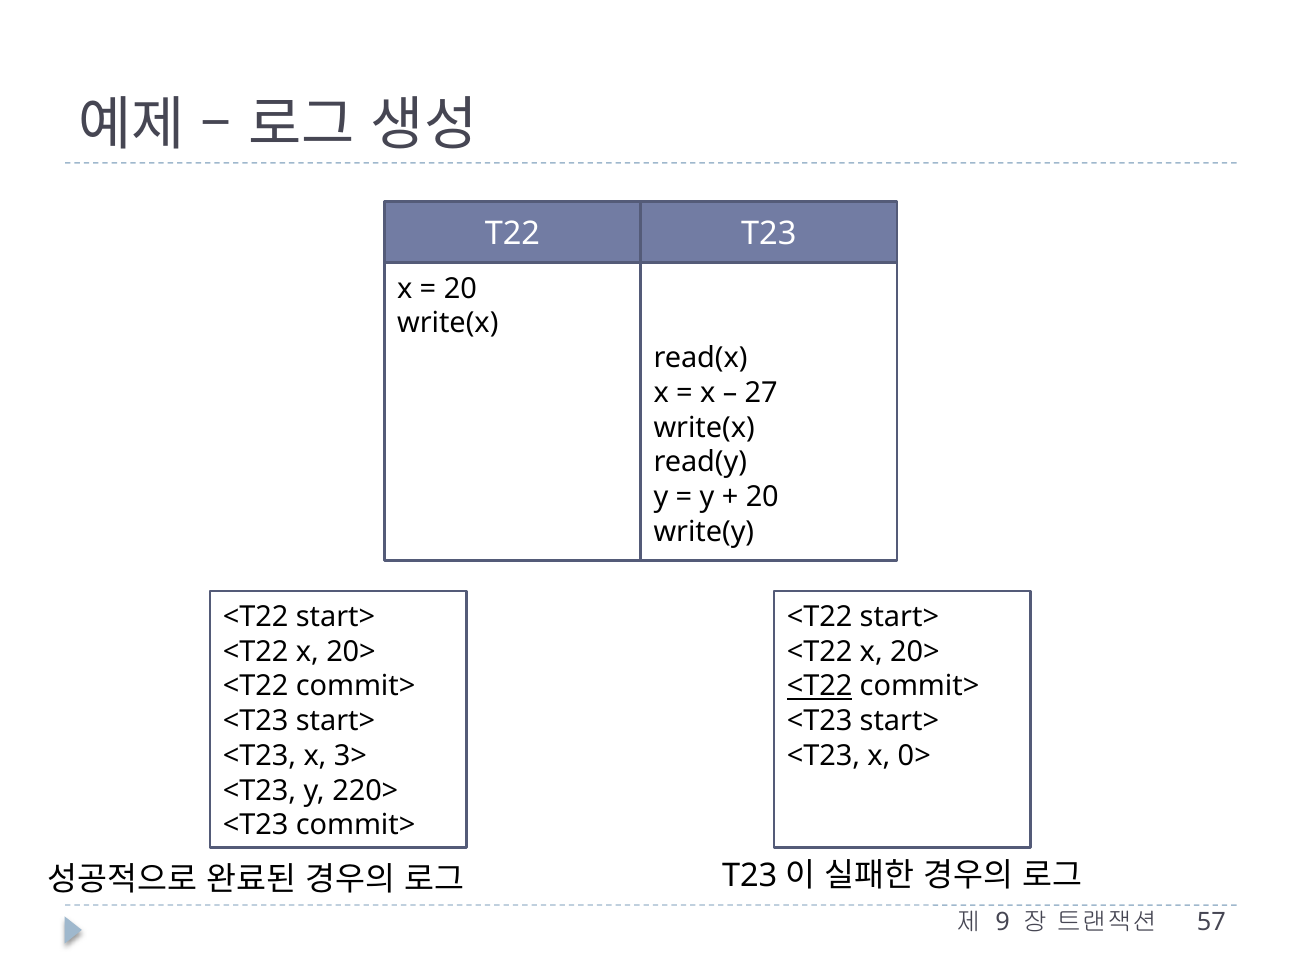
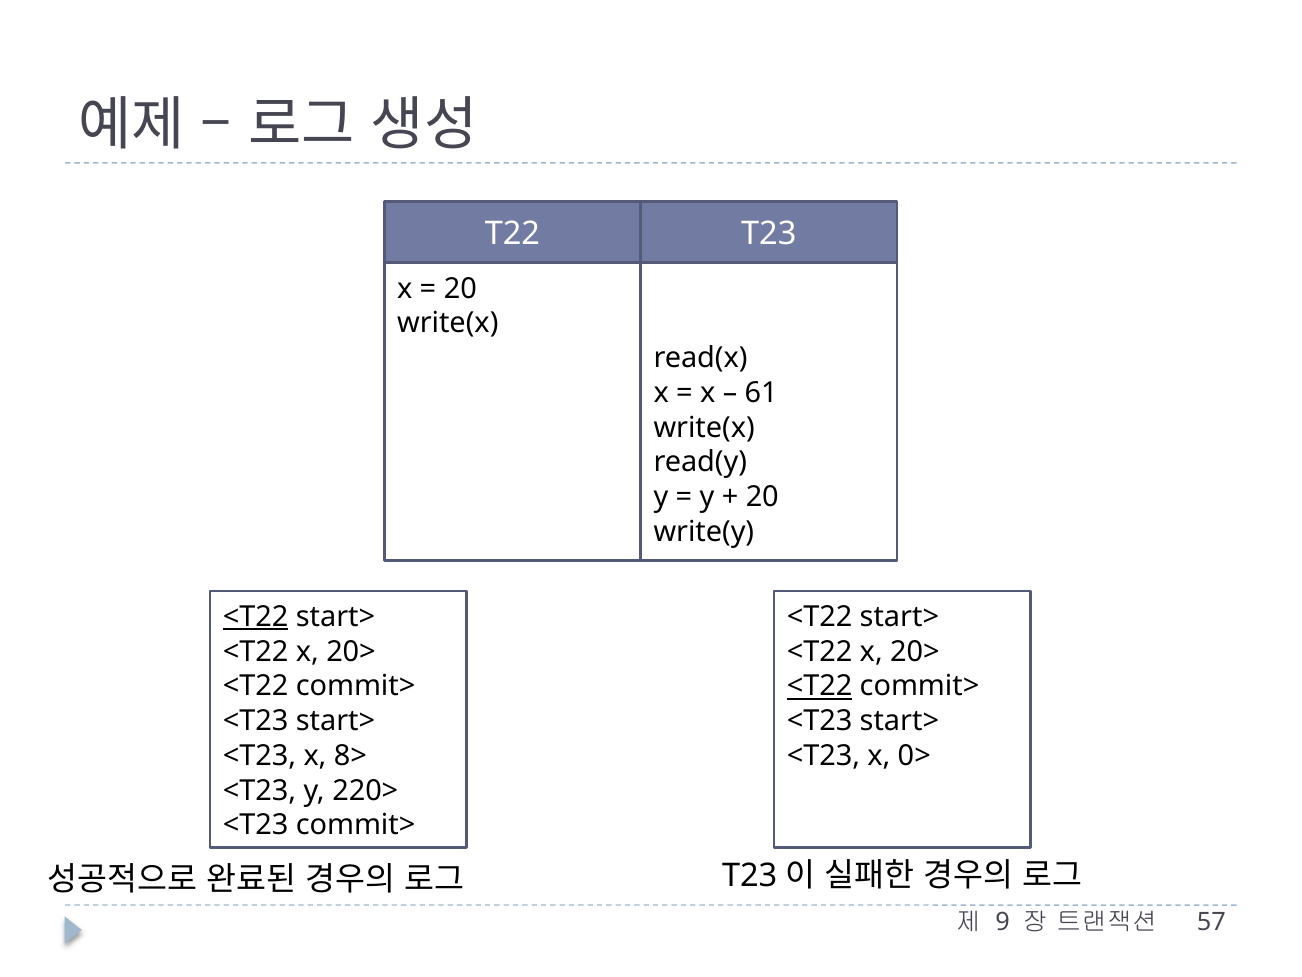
27: 27 -> 61
<T22 at (256, 617) underline: none -> present
3>: 3> -> 8>
